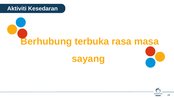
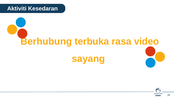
masa: masa -> video
